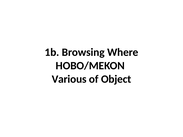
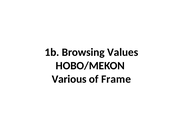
Where: Where -> Values
Object: Object -> Frame
